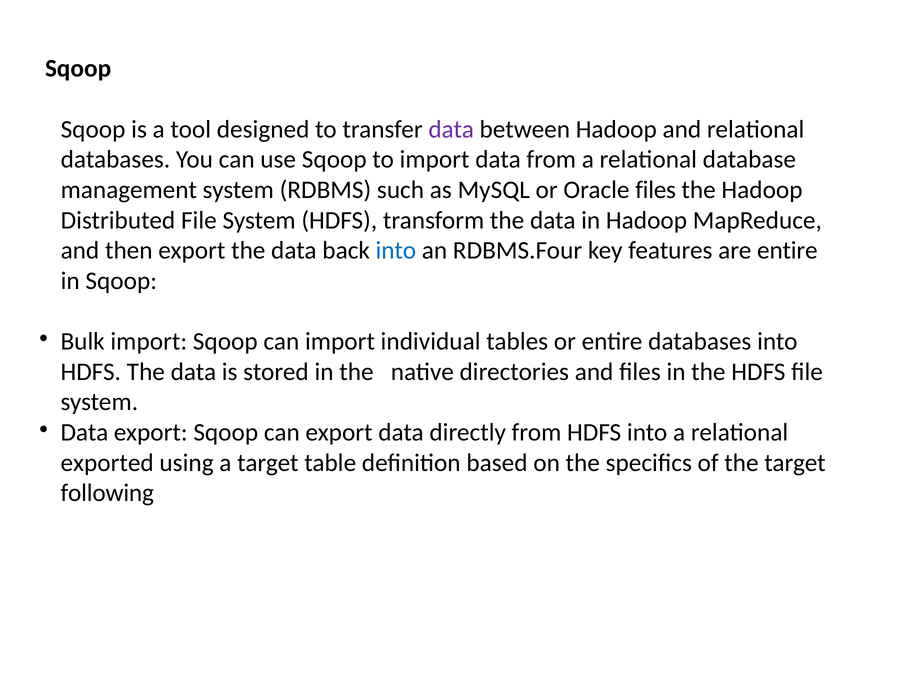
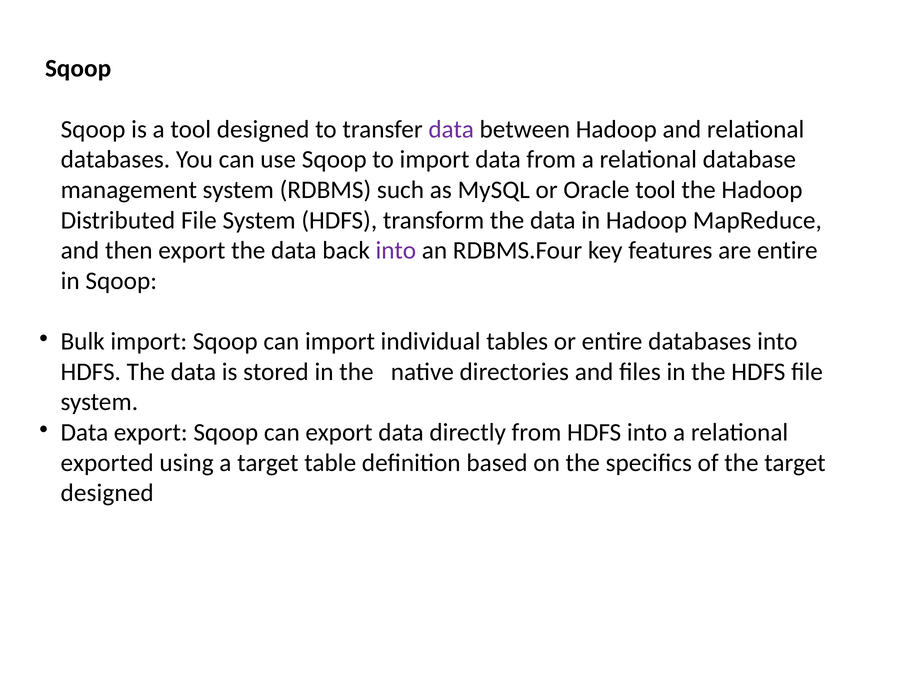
Oracle files: files -> tool
into at (396, 250) colour: blue -> purple
following at (107, 493): following -> designed
